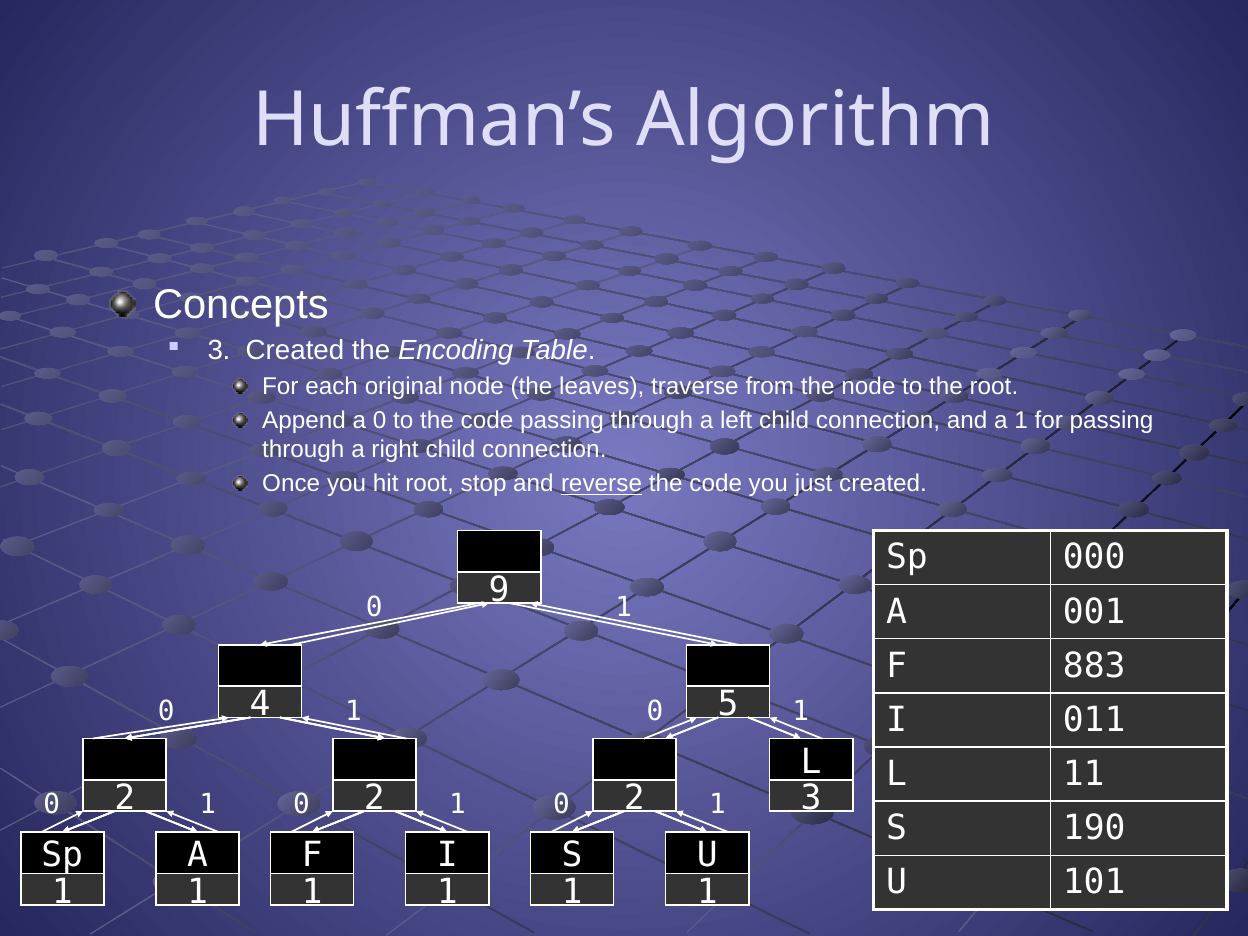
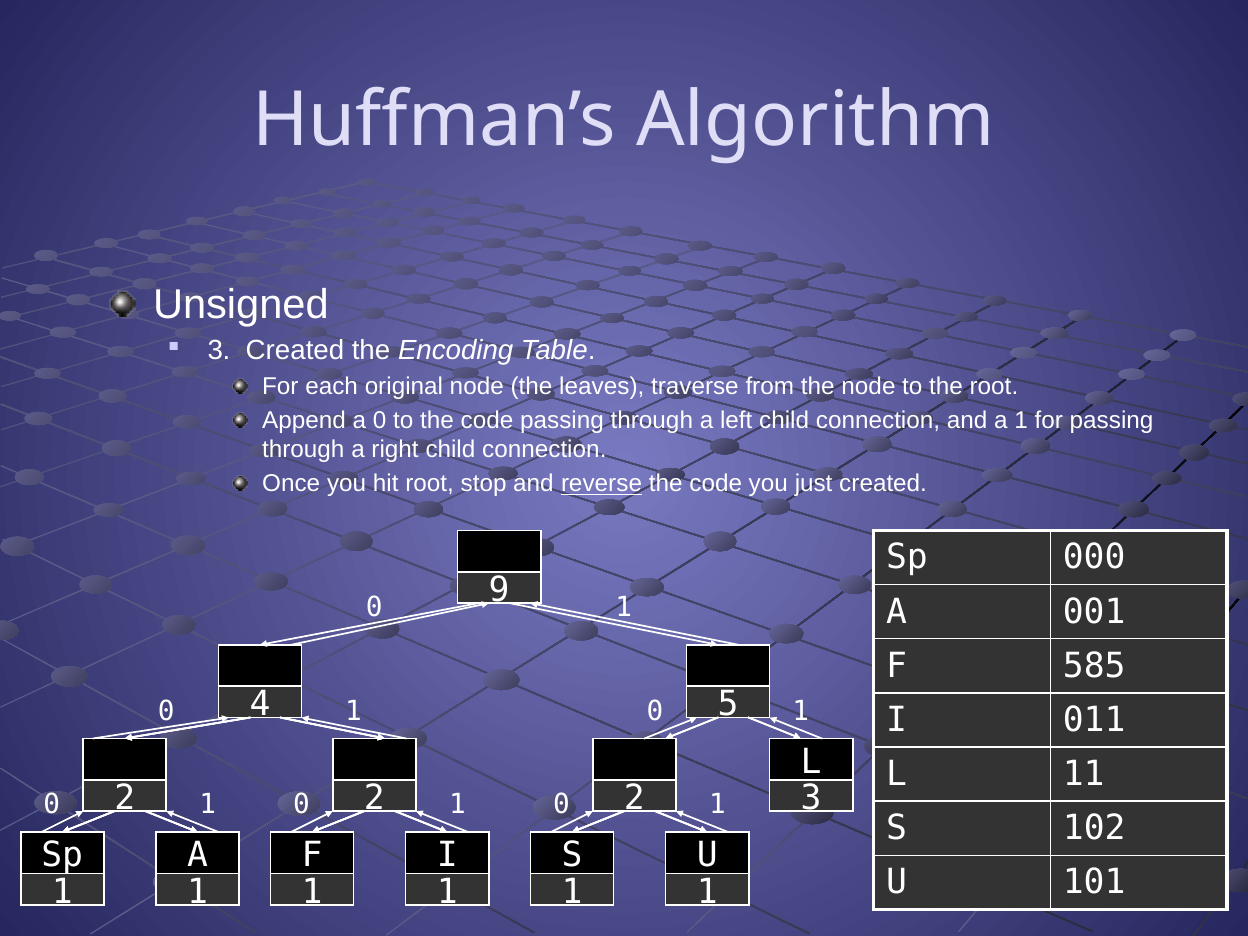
Concepts: Concepts -> Unsigned
883: 883 -> 585
190: 190 -> 102
